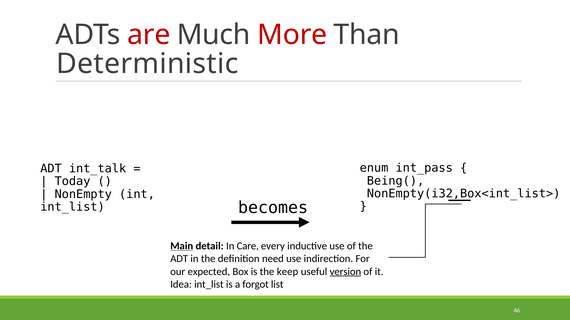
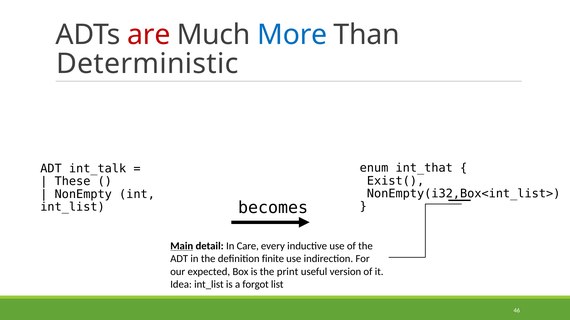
More colour: red -> blue
int_pass: int_pass -> int_that
Being(: Being( -> Exist(
Today: Today -> These
need: need -> finite
keep: keep -> print
version underline: present -> none
